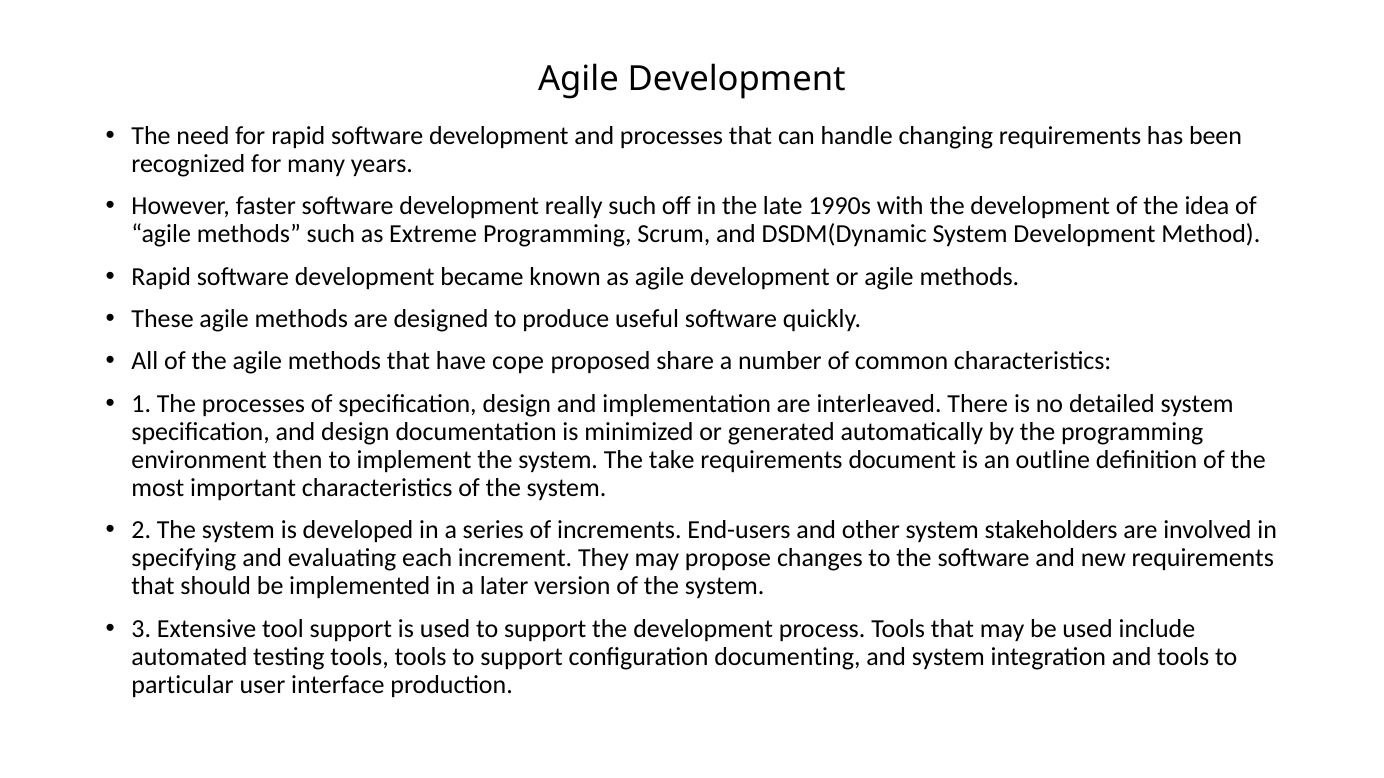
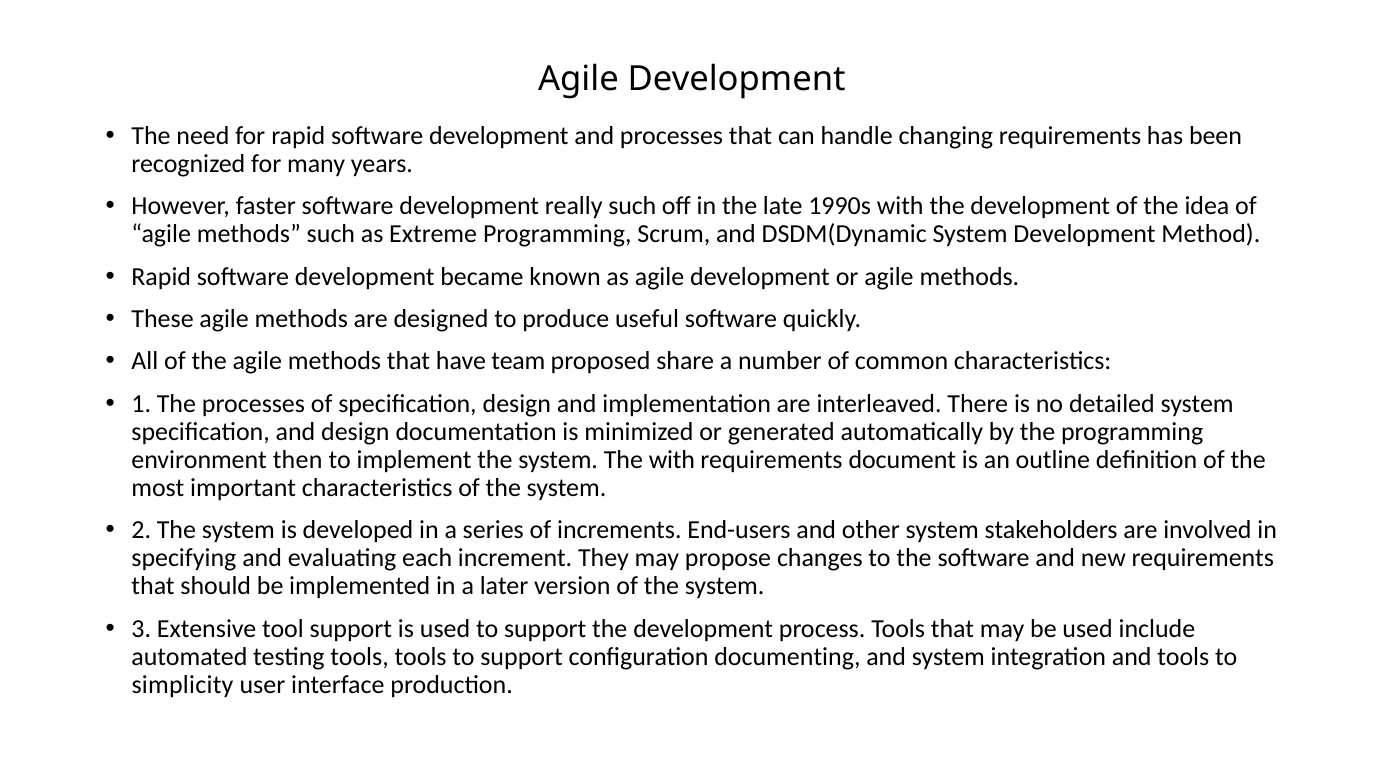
cope: cope -> team
The take: take -> with
particular: particular -> simplicity
